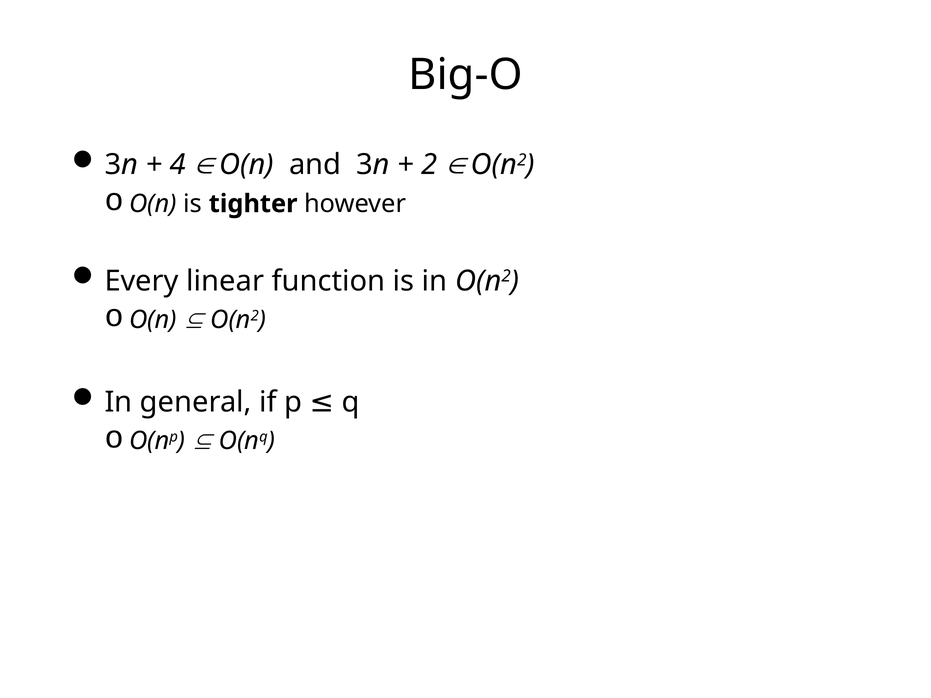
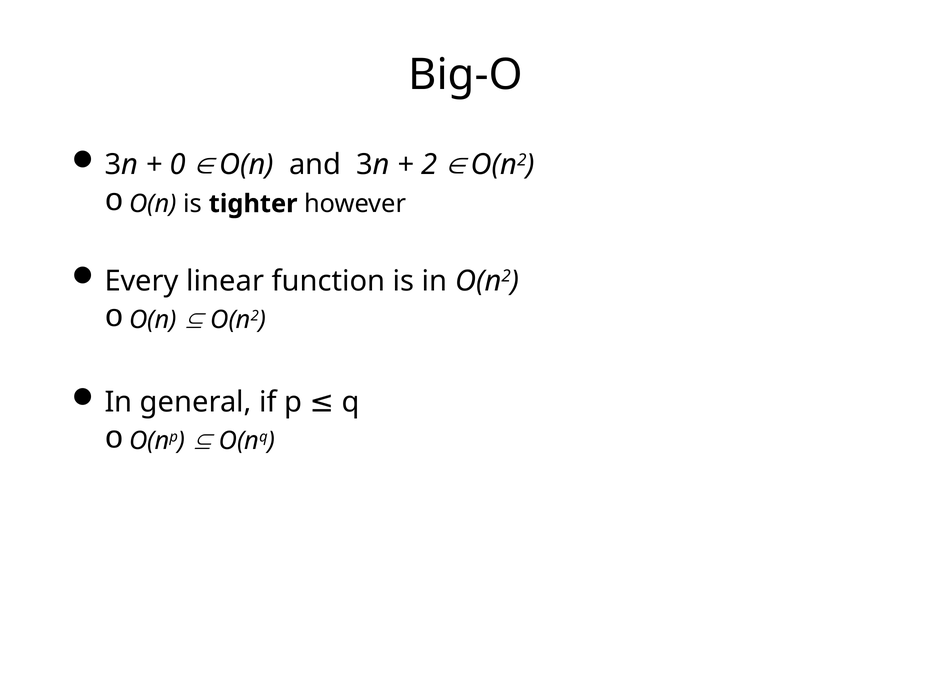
4: 4 -> 0
